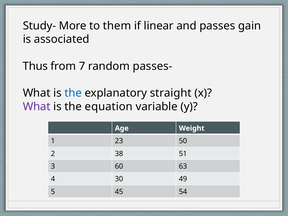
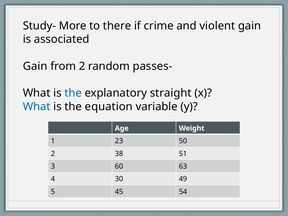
them: them -> there
linear: linear -> crime
passes: passes -> violent
Thus at (35, 66): Thus -> Gain
from 7: 7 -> 2
What at (37, 107) colour: purple -> blue
